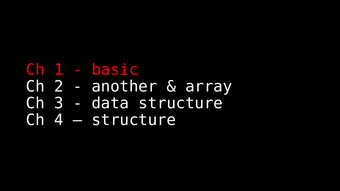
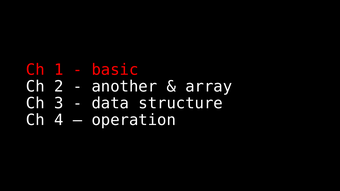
structure at (134, 120): structure -> operation
